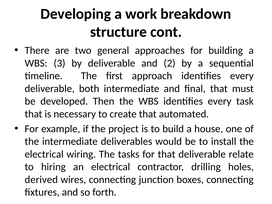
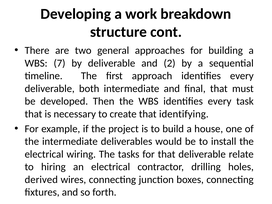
3: 3 -> 7
automated: automated -> identifying
